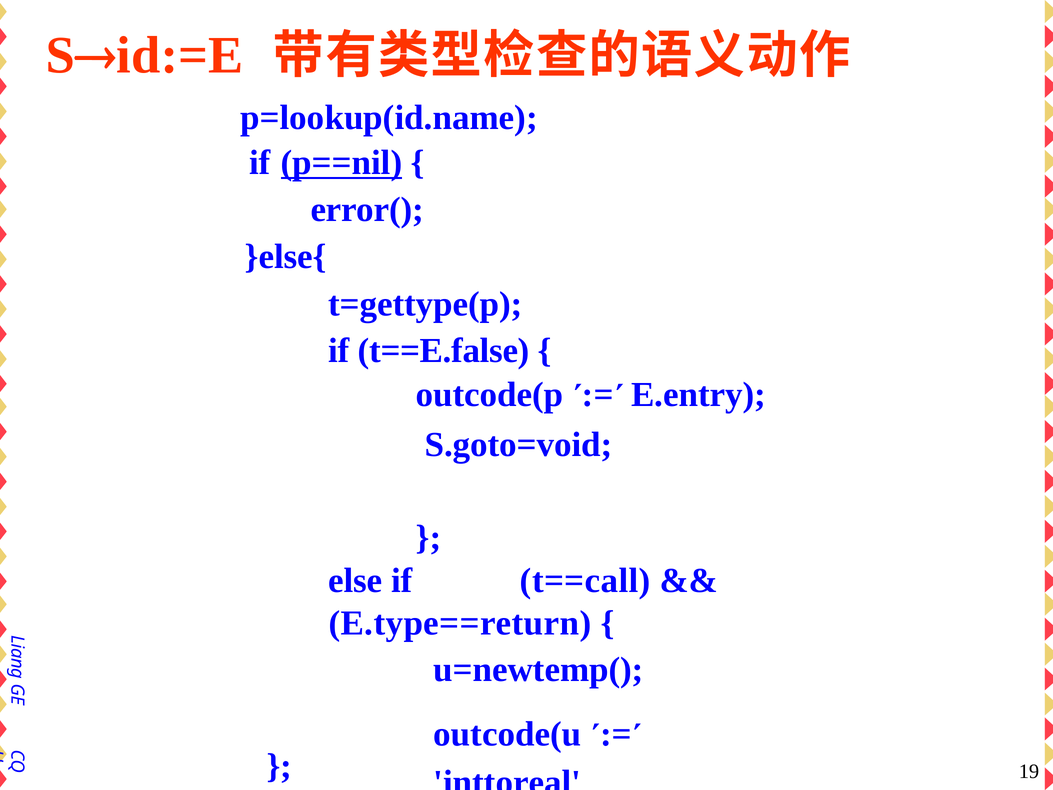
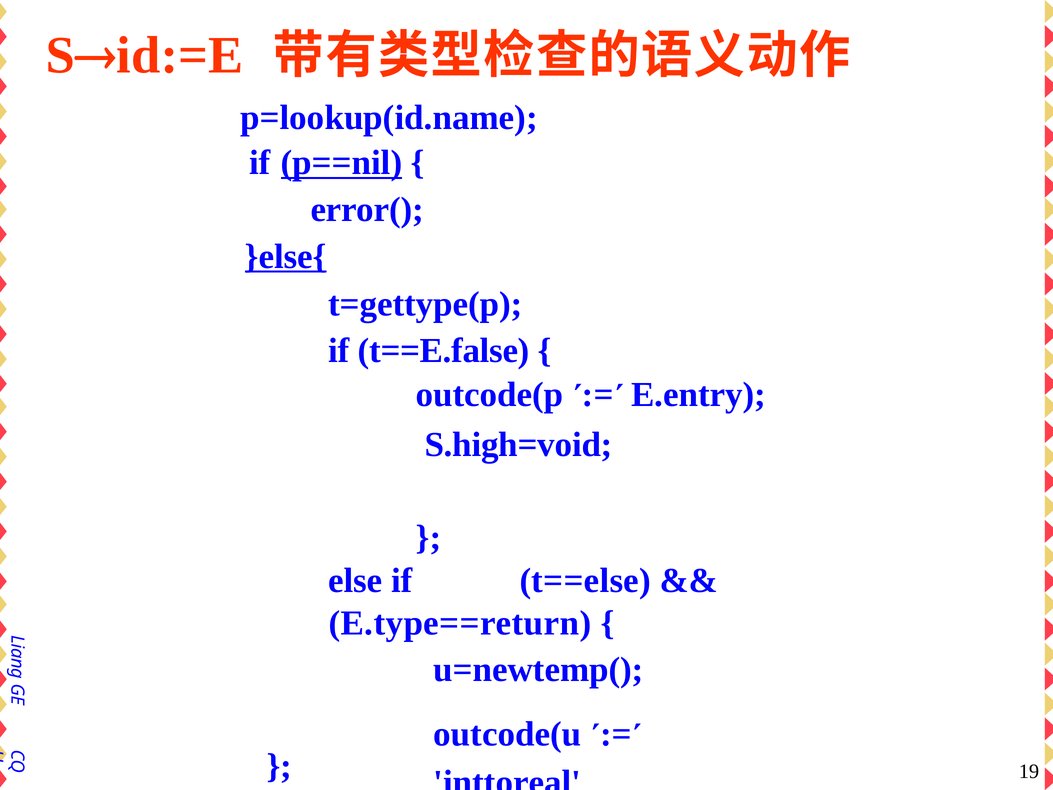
}else{ underline: none -> present
S.goto=void: S.goto=void -> S.high=void
t==call: t==call -> t==else
